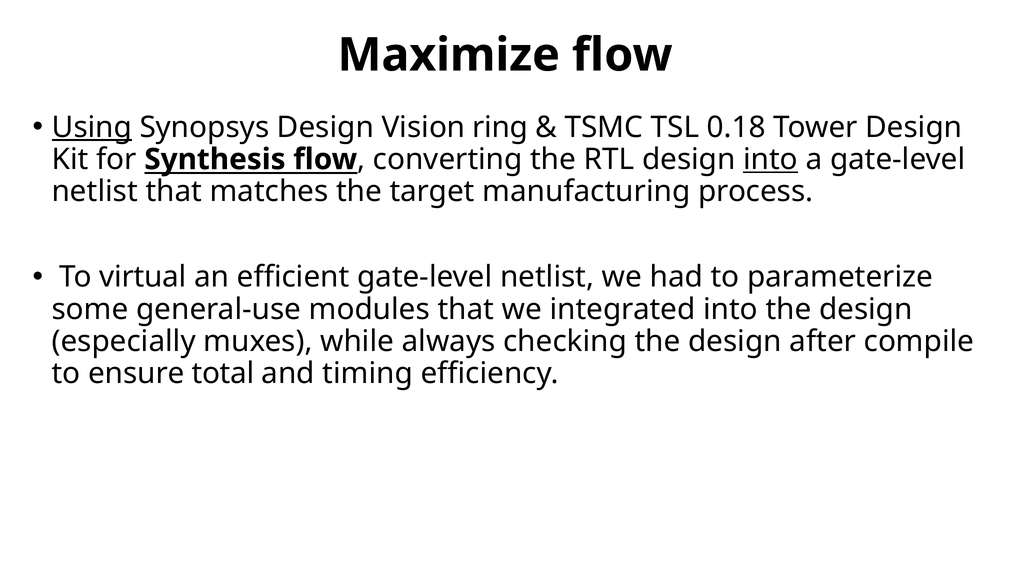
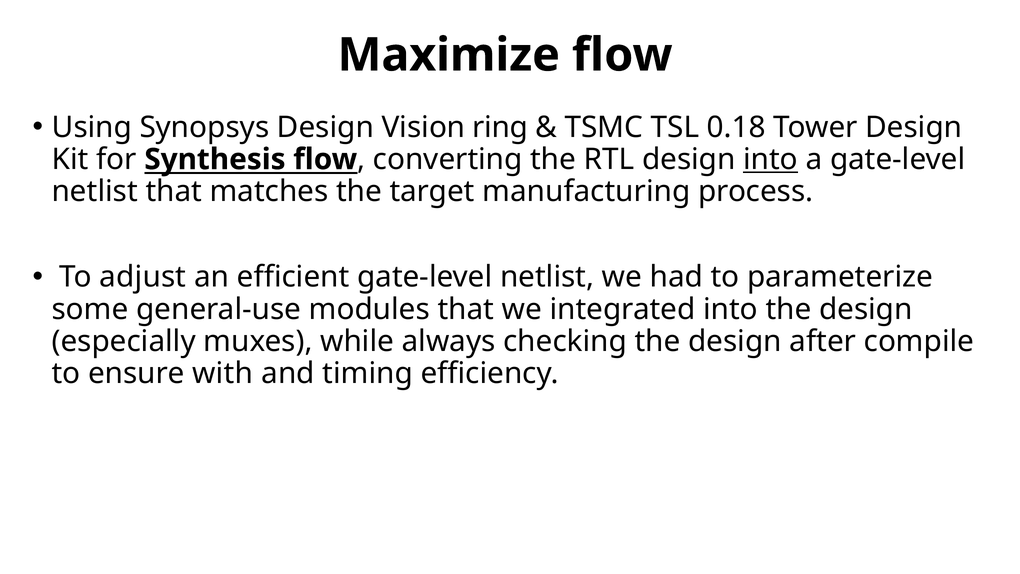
Using underline: present -> none
virtual: virtual -> adjust
total: total -> with
